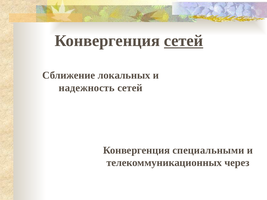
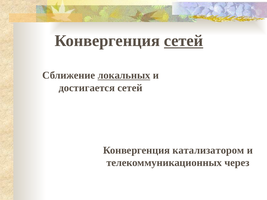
локальных underline: none -> present
надежность: надежность -> достигается
специальными: специальными -> катализатором
